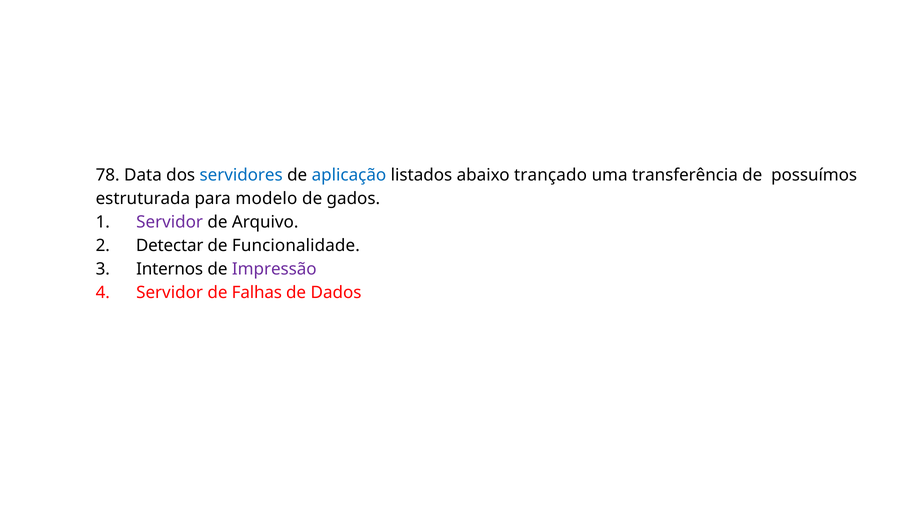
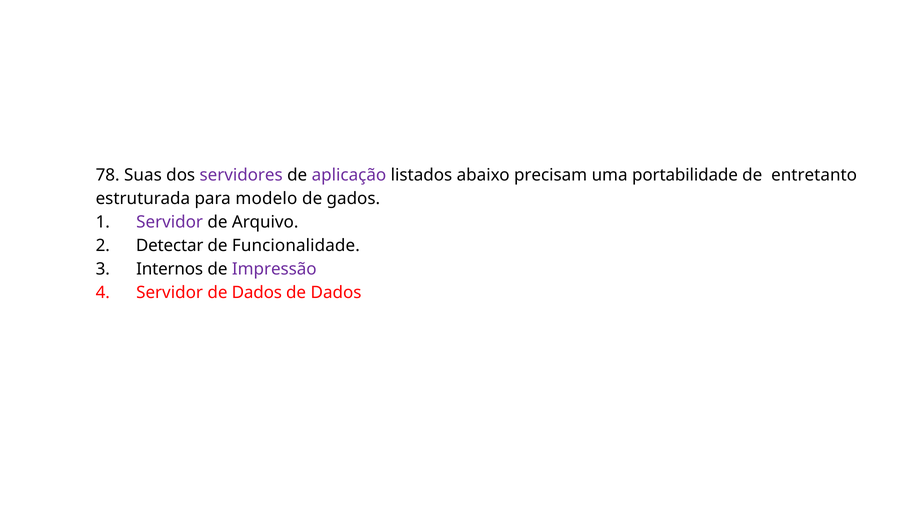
Data: Data -> Suas
servidores colour: blue -> purple
aplicação colour: blue -> purple
trançado: trançado -> precisam
transferência: transferência -> portabilidade
possuímos: possuímos -> entretanto
Servidor de Falhas: Falhas -> Dados
